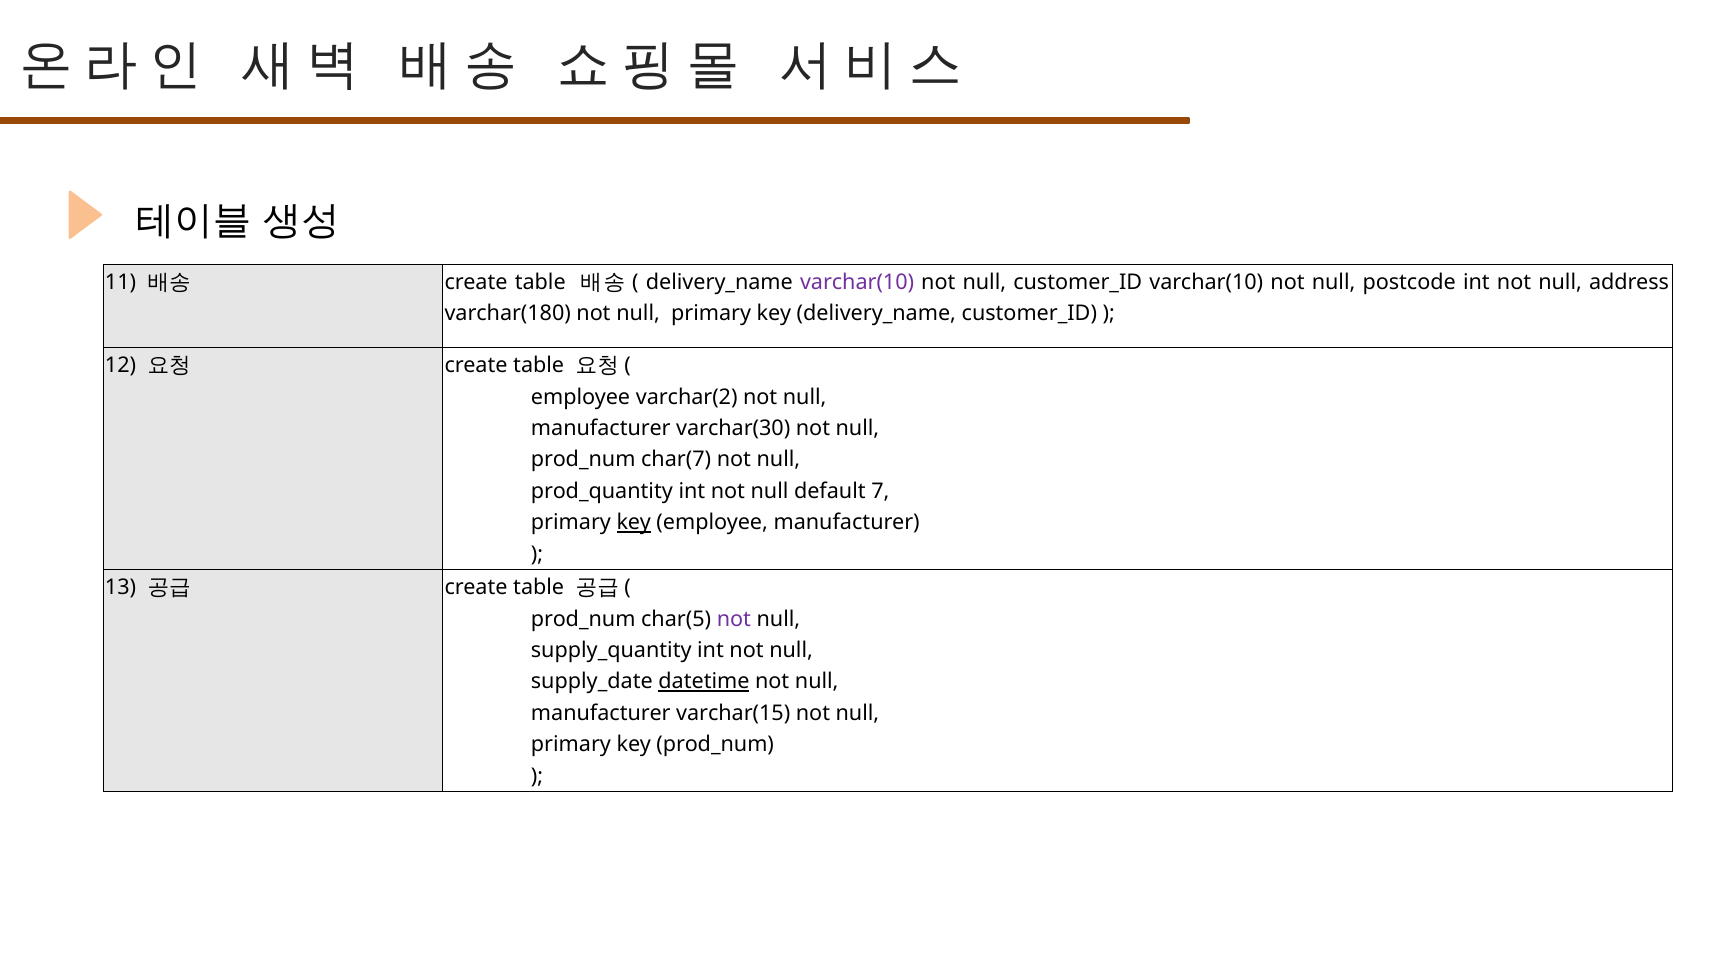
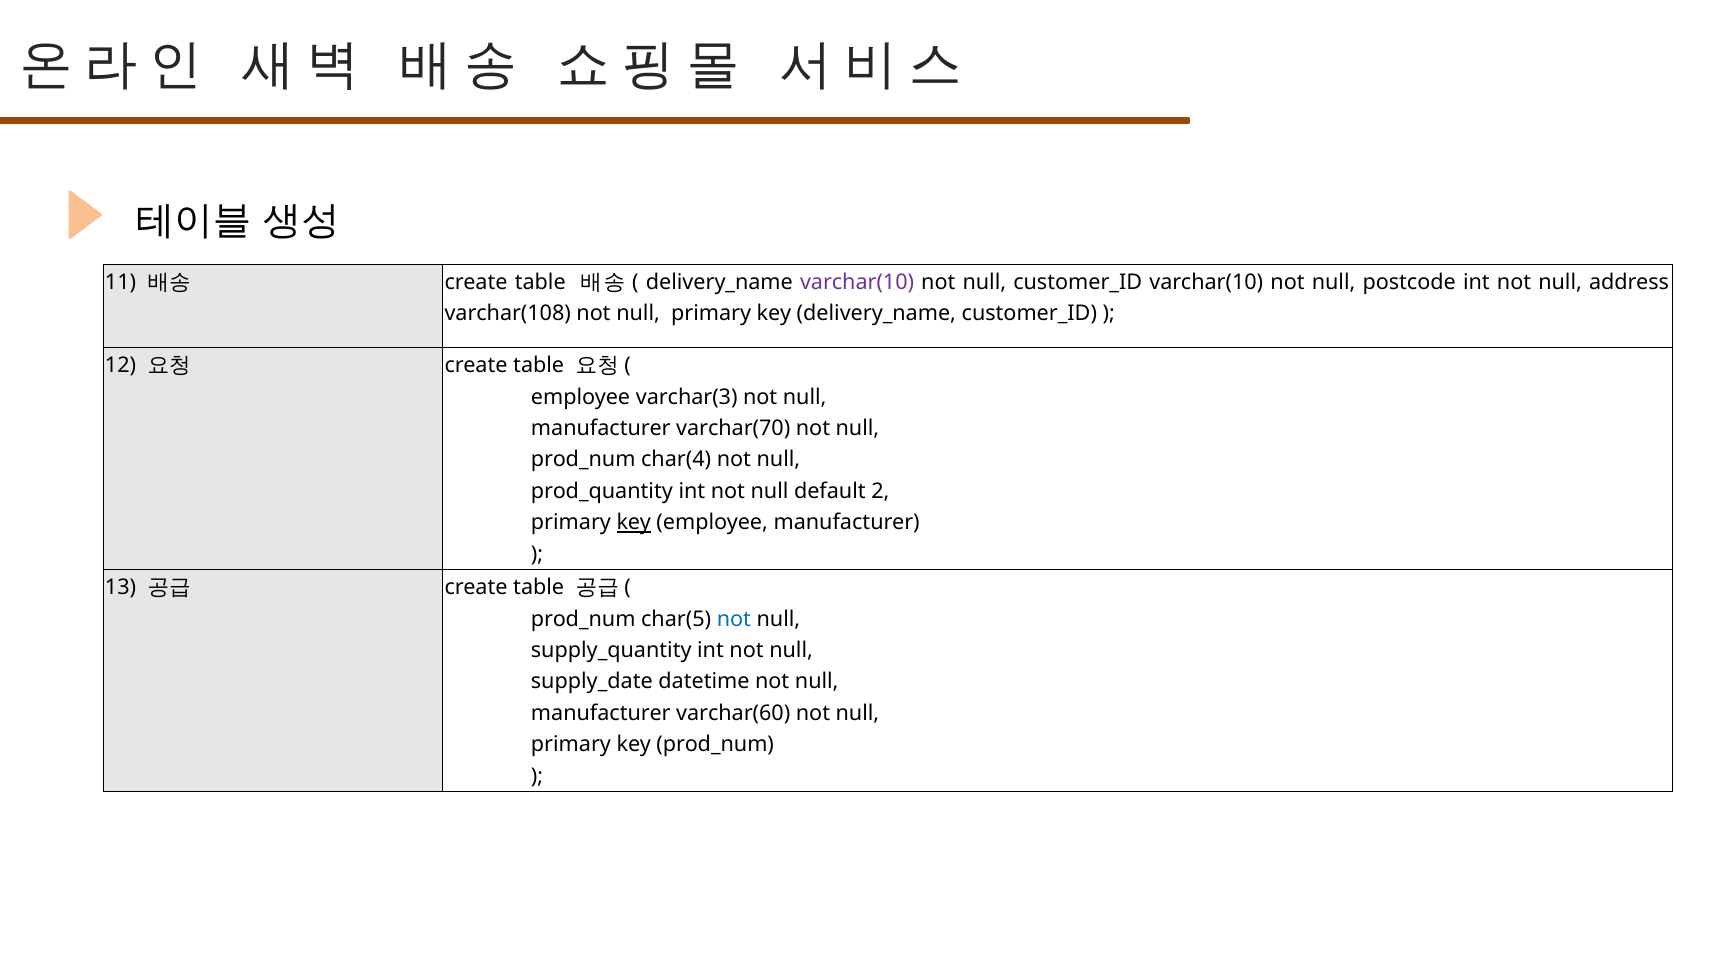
varchar(180: varchar(180 -> varchar(108
varchar(2: varchar(2 -> varchar(3
varchar(30: varchar(30 -> varchar(70
char(7: char(7 -> char(4
7: 7 -> 2
not at (734, 619) colour: purple -> blue
datetime underline: present -> none
varchar(15: varchar(15 -> varchar(60
